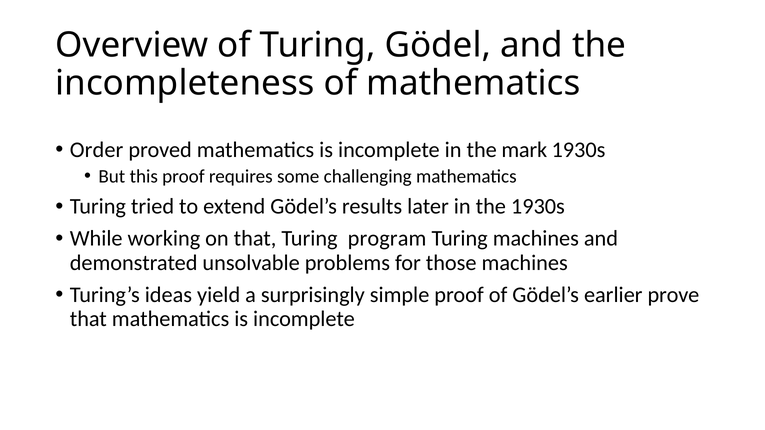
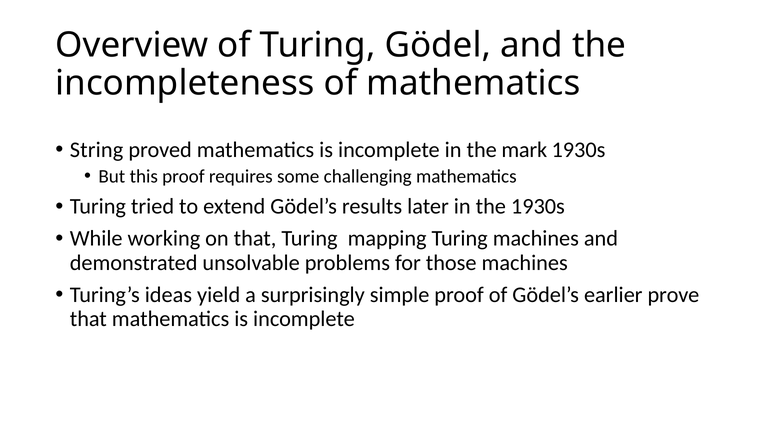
Order: Order -> String
program: program -> mapping
